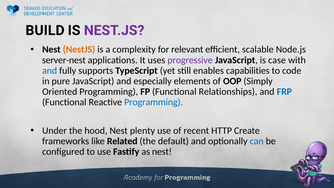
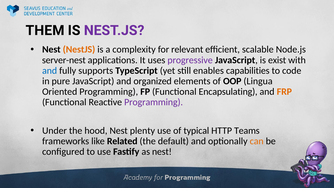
BUILD: BUILD -> THEM
case: case -> exist
especially: especially -> organized
Simply: Simply -> Lingua
Relationships: Relationships -> Encapsulating
FRP colour: blue -> orange
Programming at (154, 102) colour: blue -> purple
recent: recent -> typical
Create: Create -> Teams
can colour: blue -> orange
